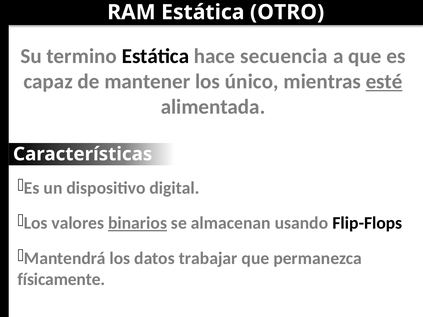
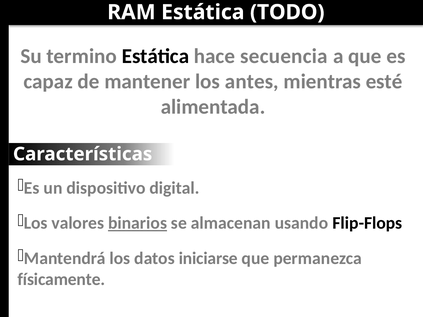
OTRO: OTRO -> TODO
único: único -> antes
esté underline: present -> none
trabajar: trabajar -> iniciarse
